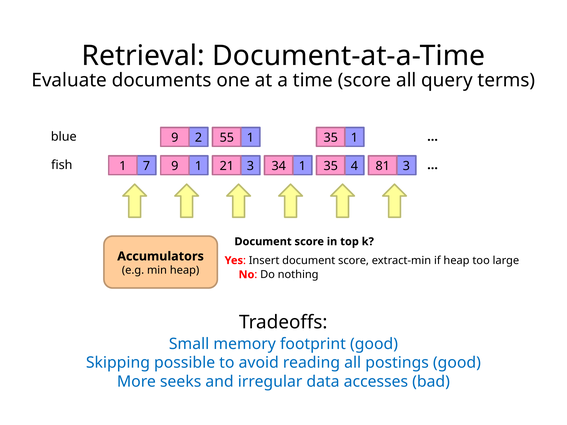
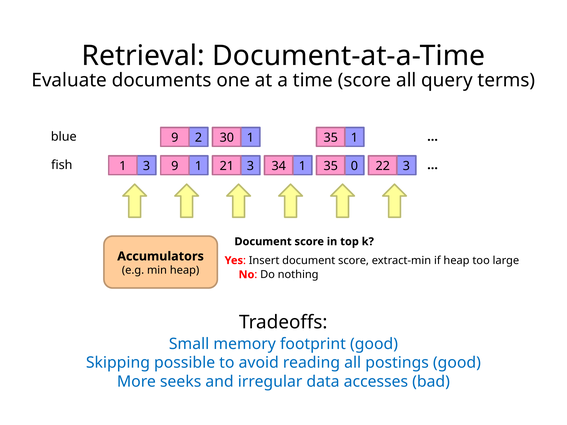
55: 55 -> 30
fish 7: 7 -> 3
4: 4 -> 0
81: 81 -> 22
